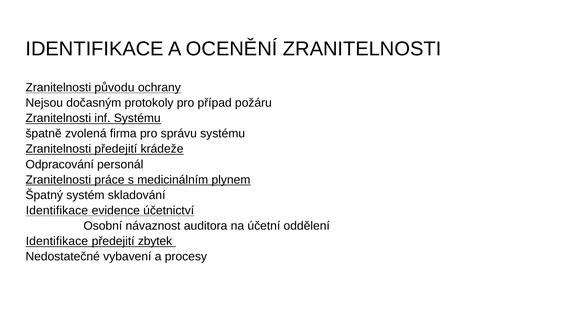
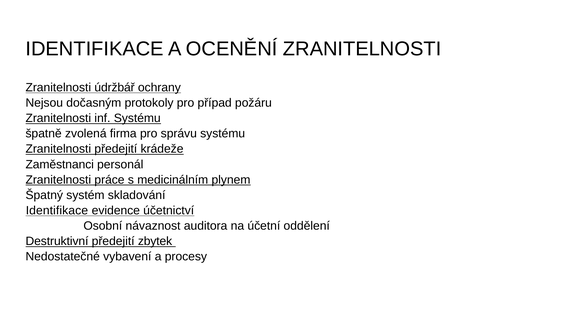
původu: původu -> údržbář
Odpracování: Odpracování -> Zaměstnanci
Identifikace at (57, 242): Identifikace -> Destruktivní
